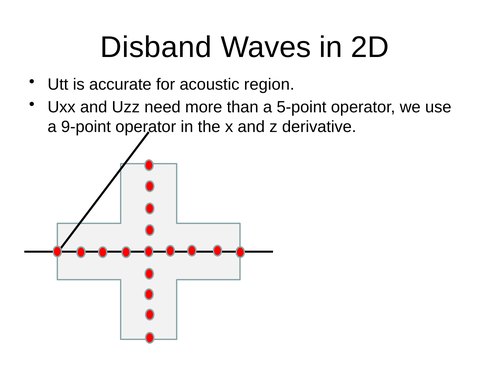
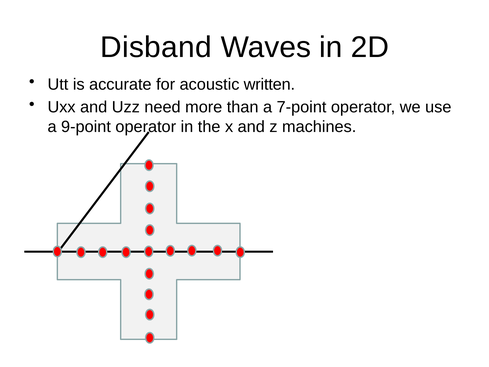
region: region -> written
5-point: 5-point -> 7-point
derivative: derivative -> machines
